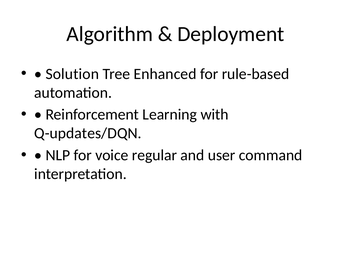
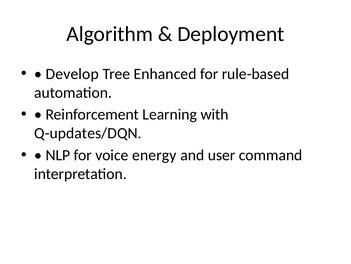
Solution: Solution -> Develop
regular: regular -> energy
